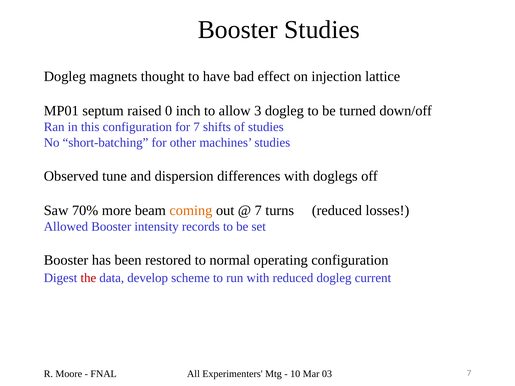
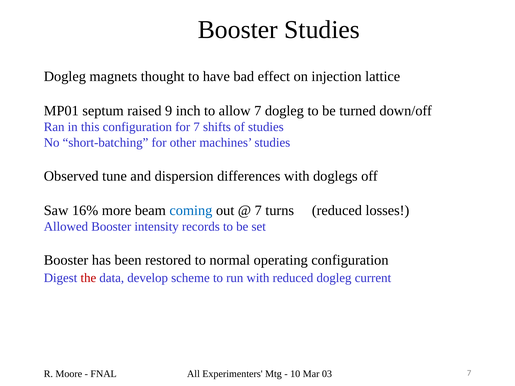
0: 0 -> 9
allow 3: 3 -> 7
70%: 70% -> 16%
coming colour: orange -> blue
